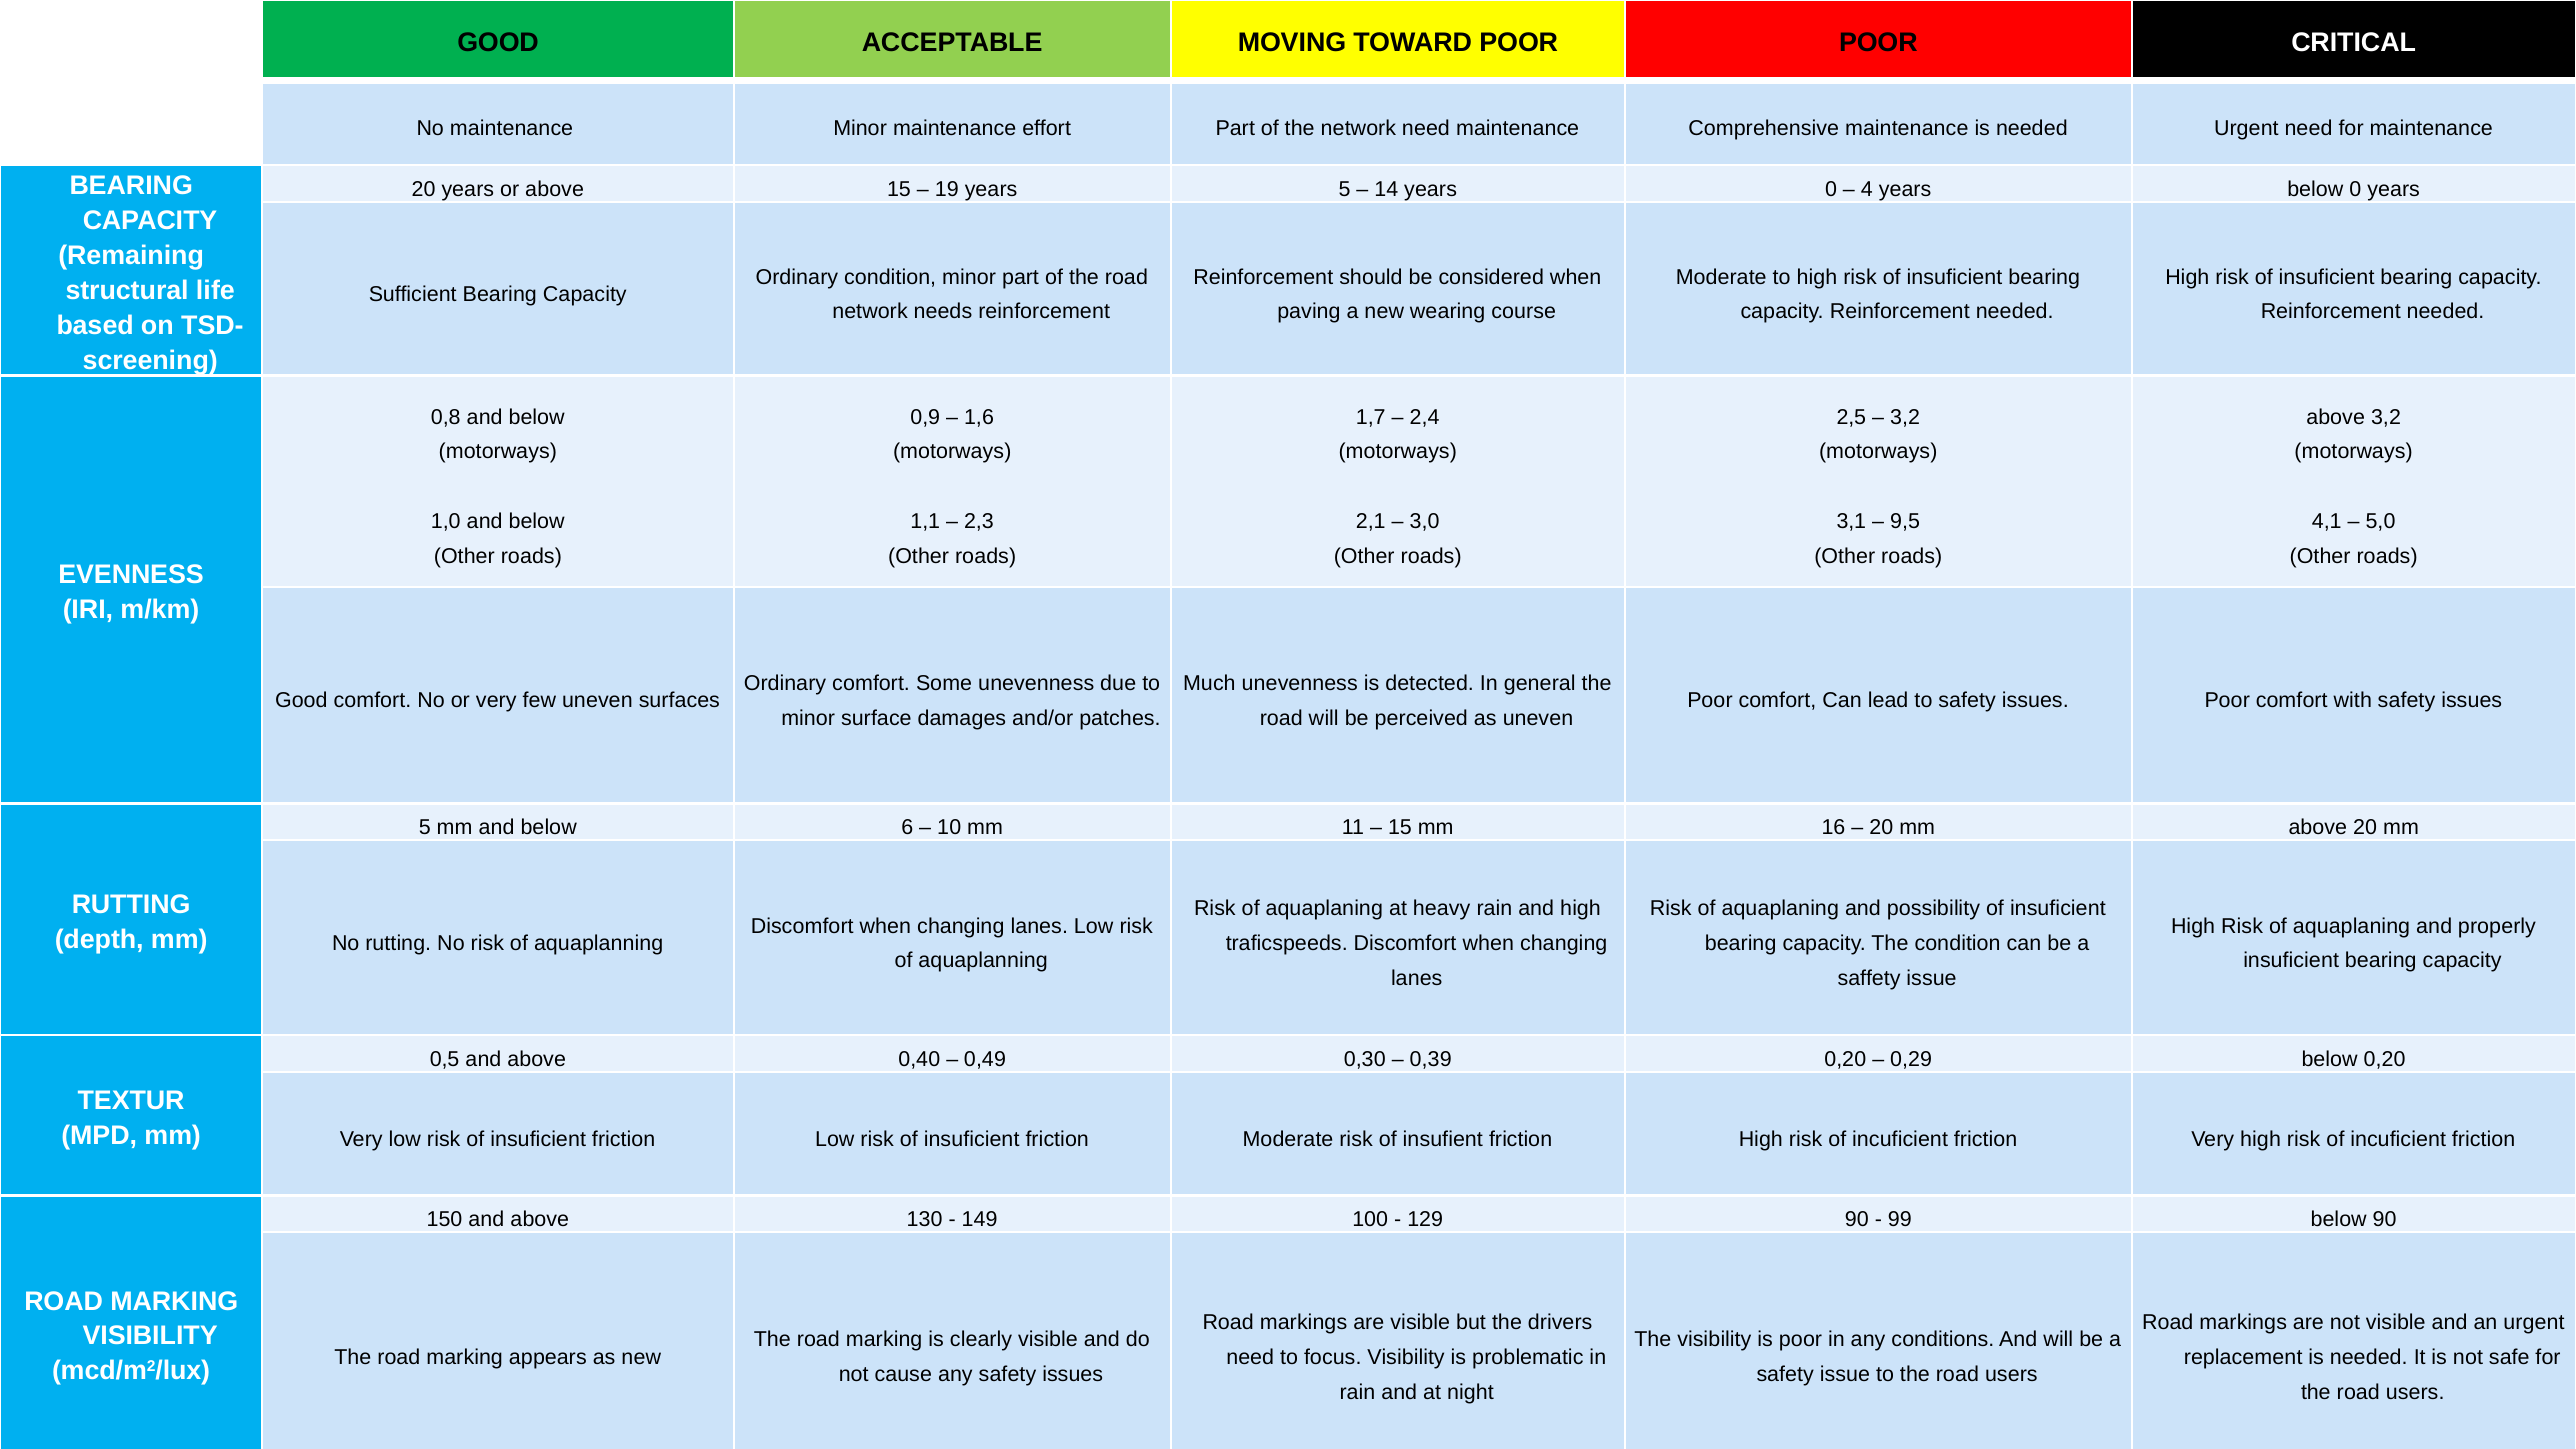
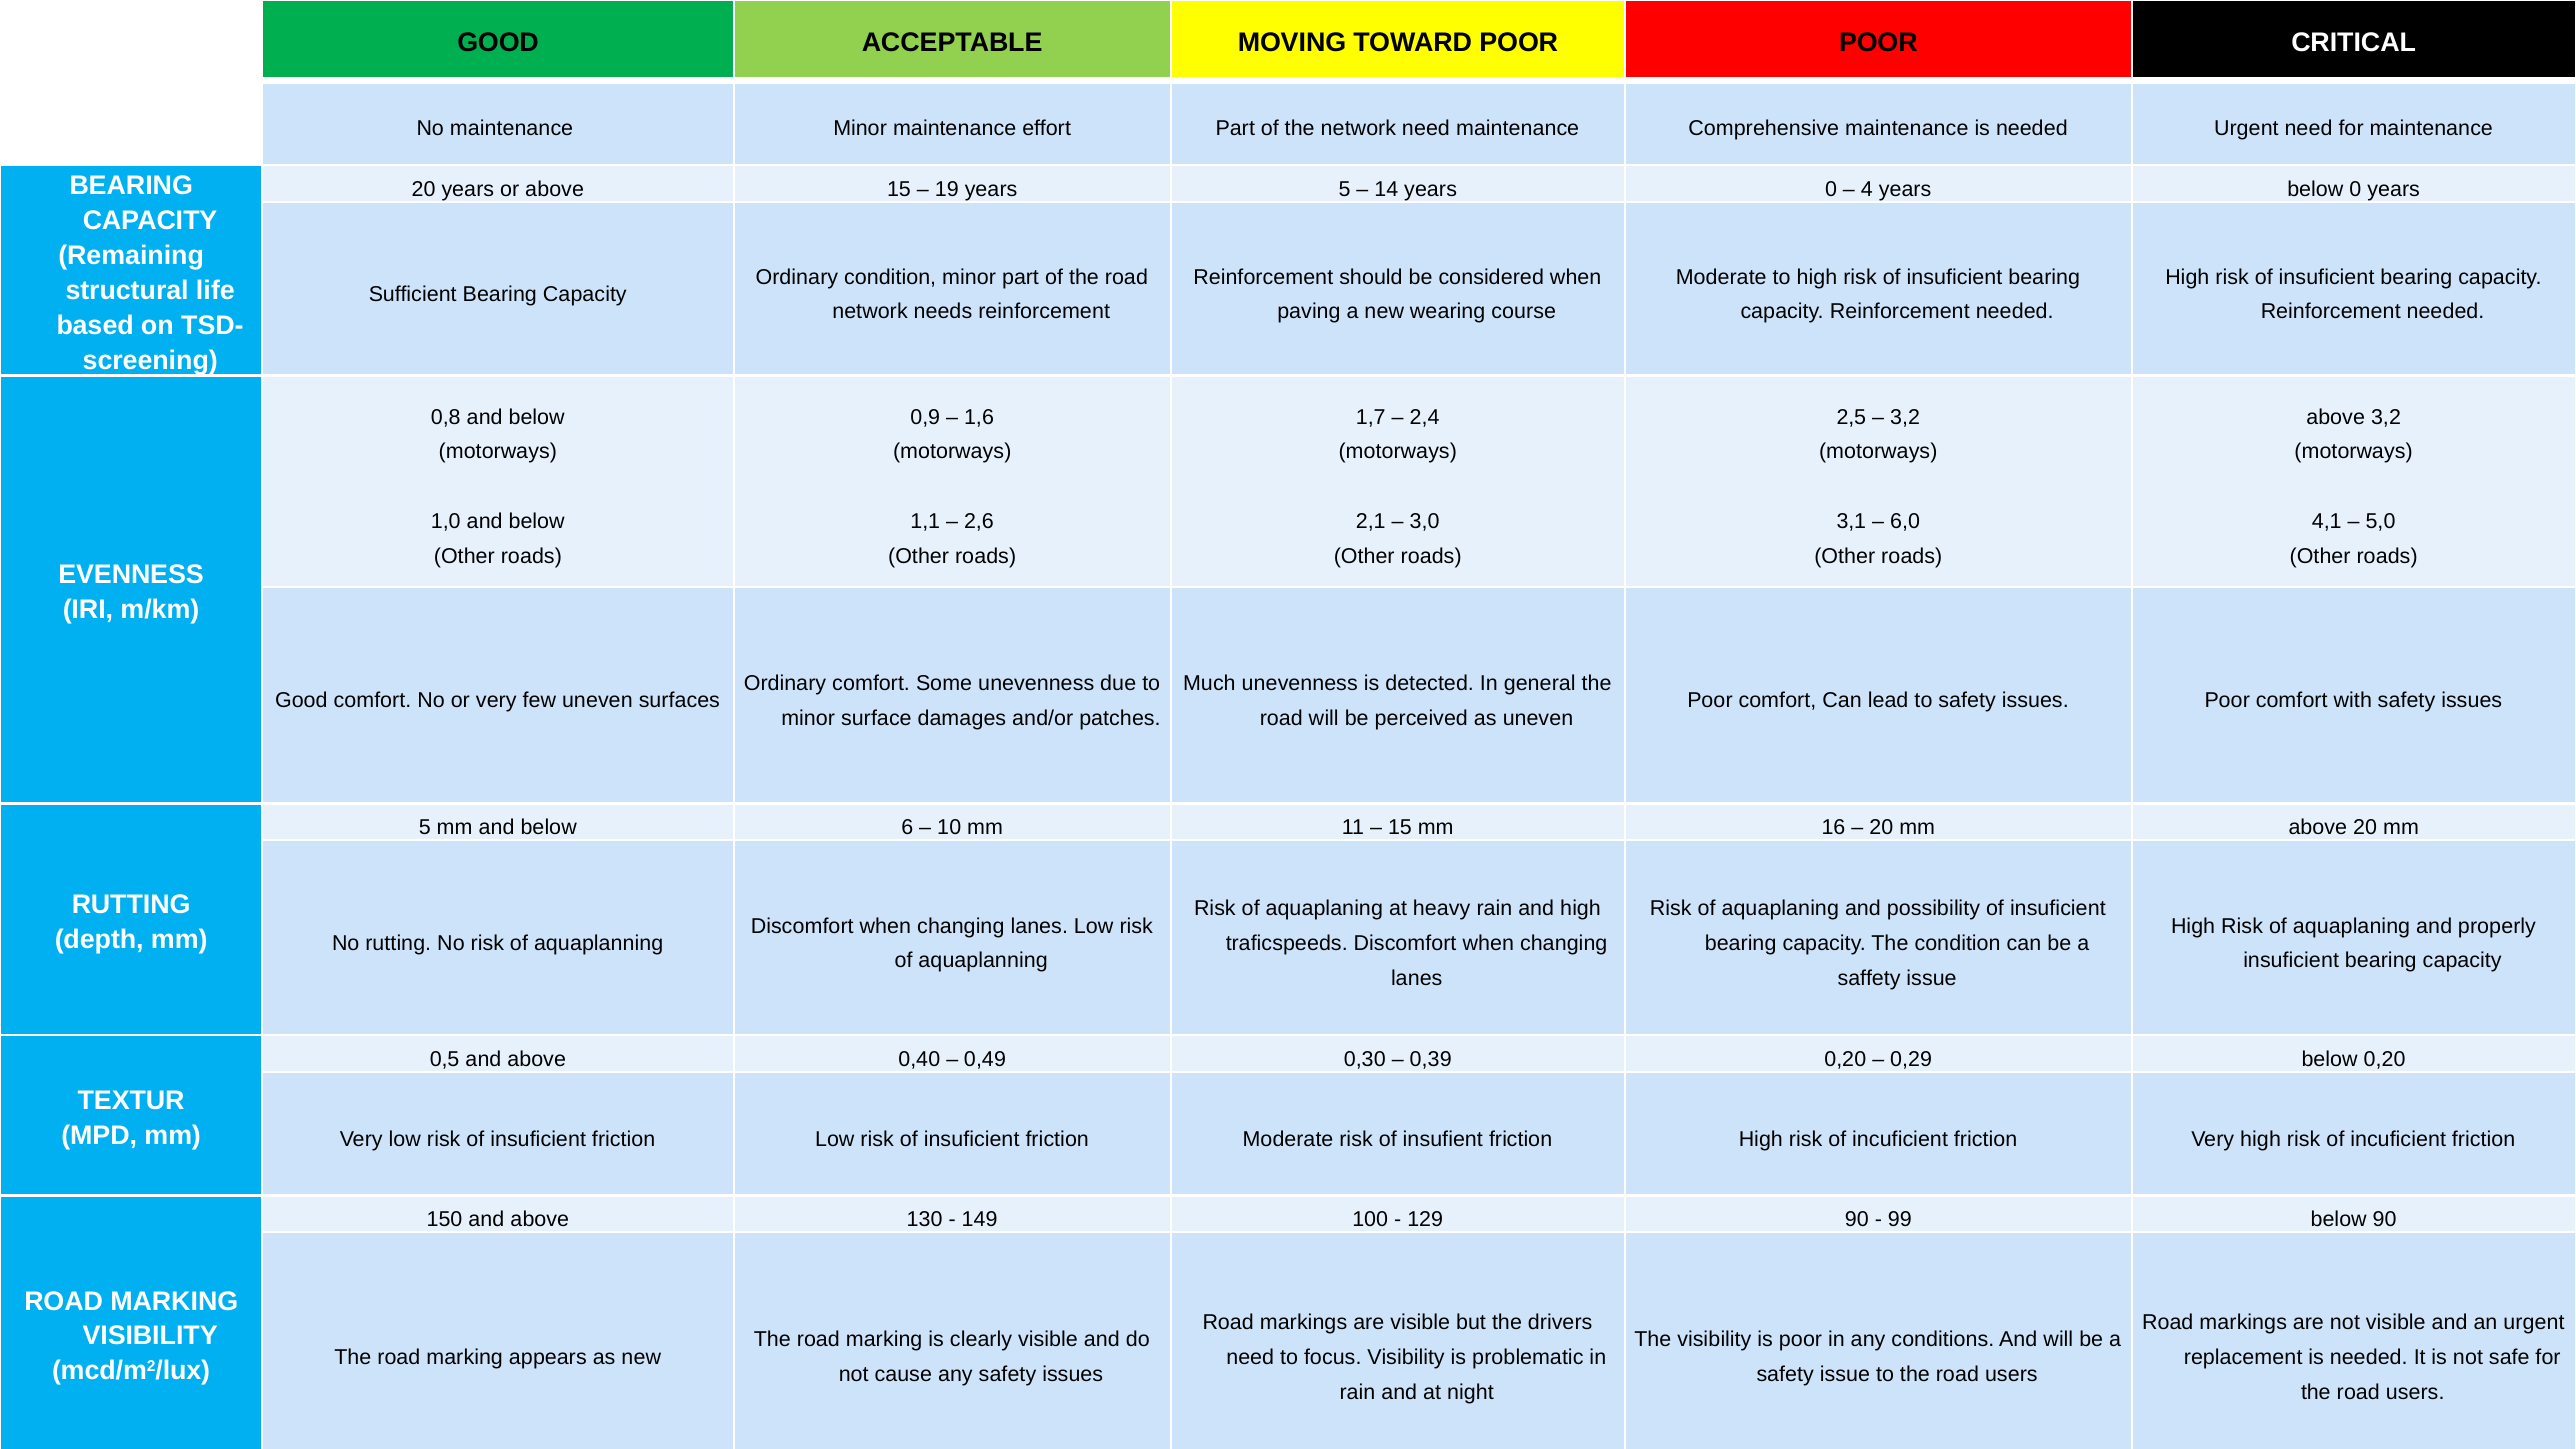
2,3: 2,3 -> 2,6
9,5: 9,5 -> 6,0
